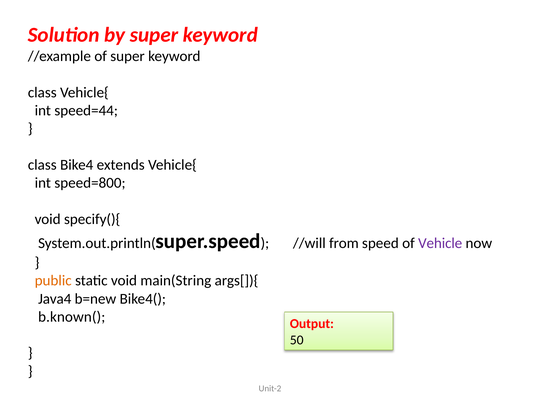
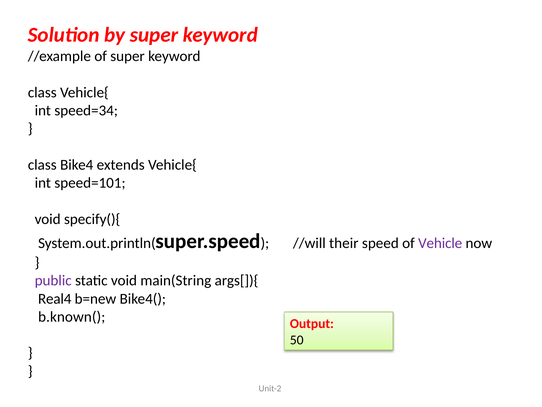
speed=44: speed=44 -> speed=34
speed=800: speed=800 -> speed=101
from: from -> their
public colour: orange -> purple
Java4: Java4 -> Real4
